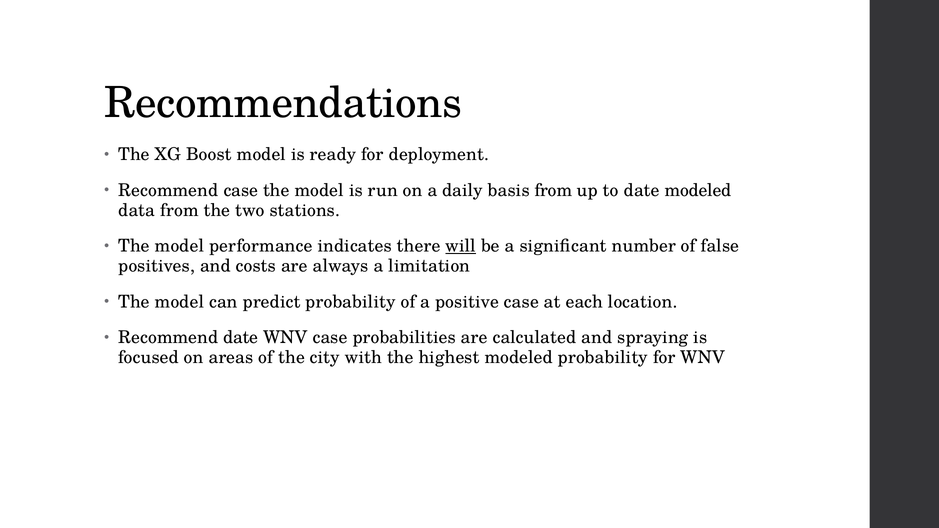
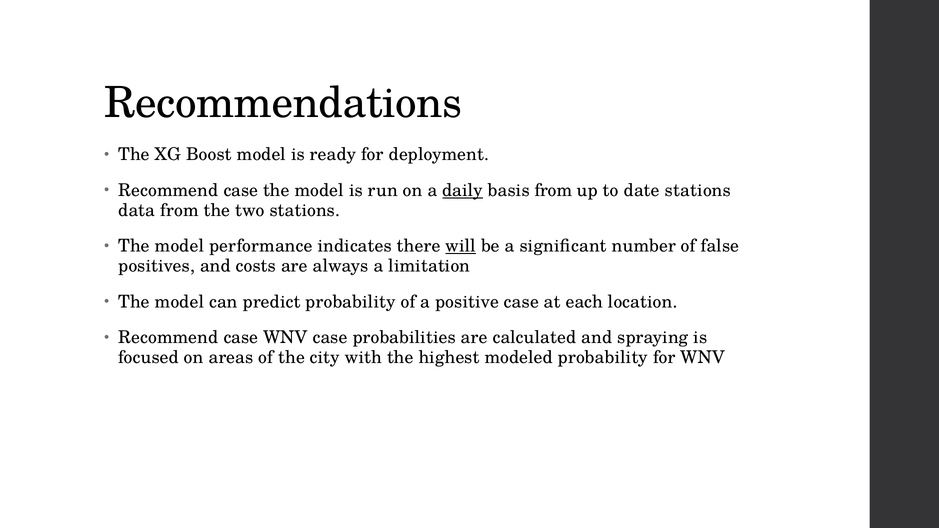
daily underline: none -> present
date modeled: modeled -> stations
date at (241, 338): date -> case
